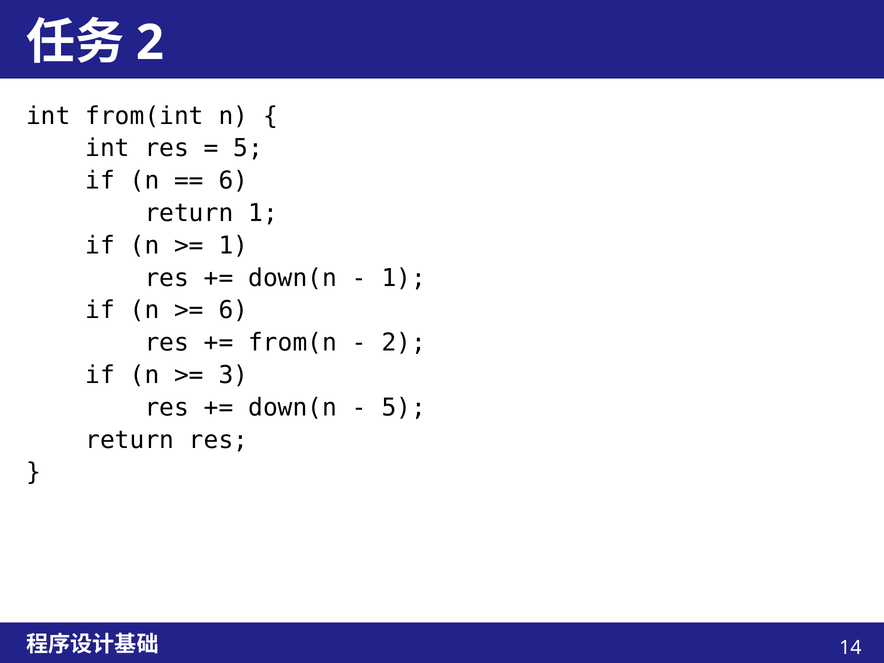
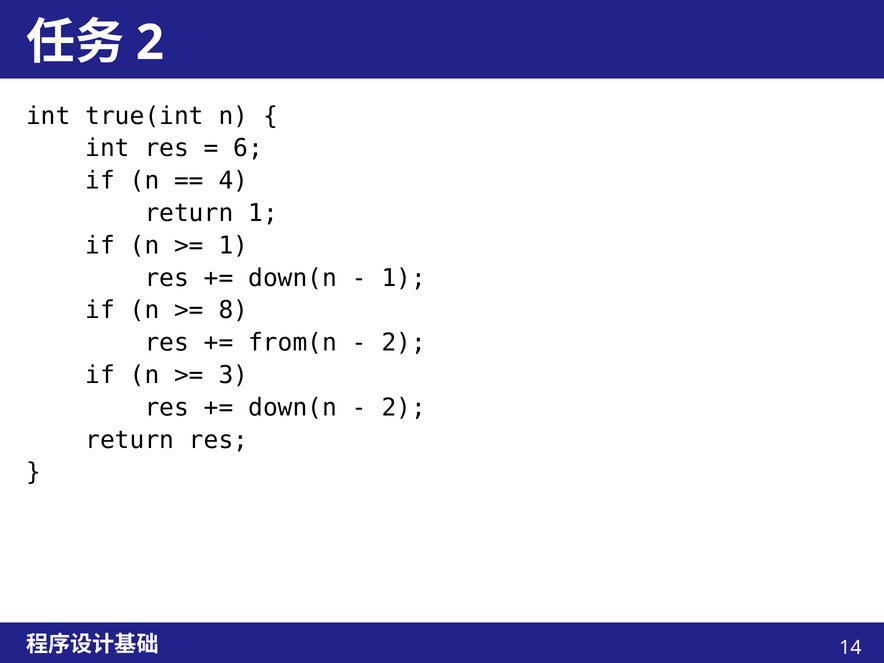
from(int: from(int -> true(int
5 at (248, 148): 5 -> 6
6 at (233, 181): 6 -> 4
6 at (233, 310): 6 -> 8
5 at (404, 408): 5 -> 2
